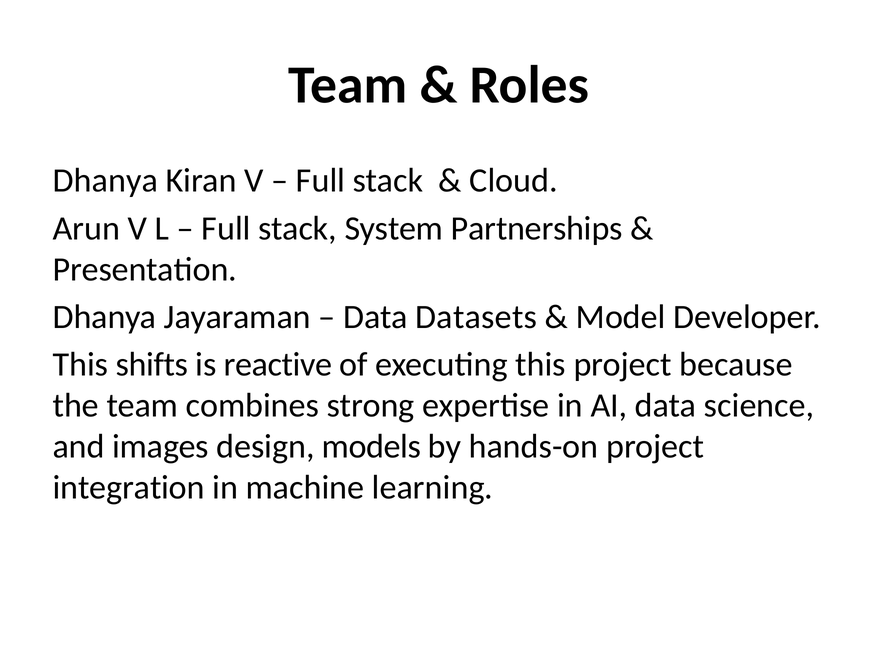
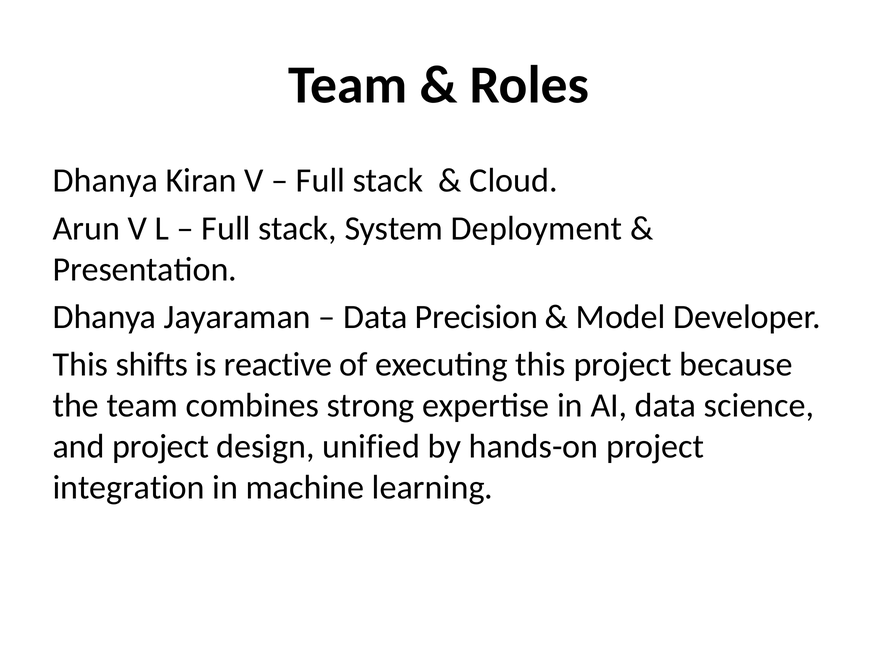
Partnerships: Partnerships -> Deployment
Datasets: Datasets -> Precision
and images: images -> project
models: models -> unified
